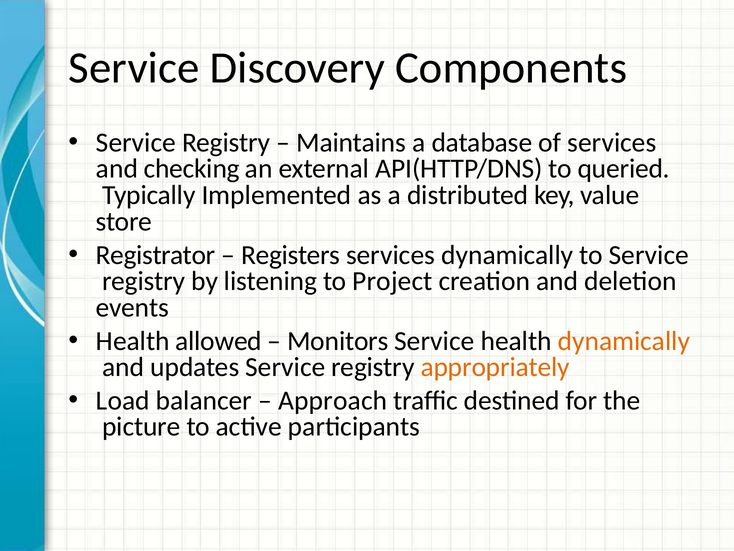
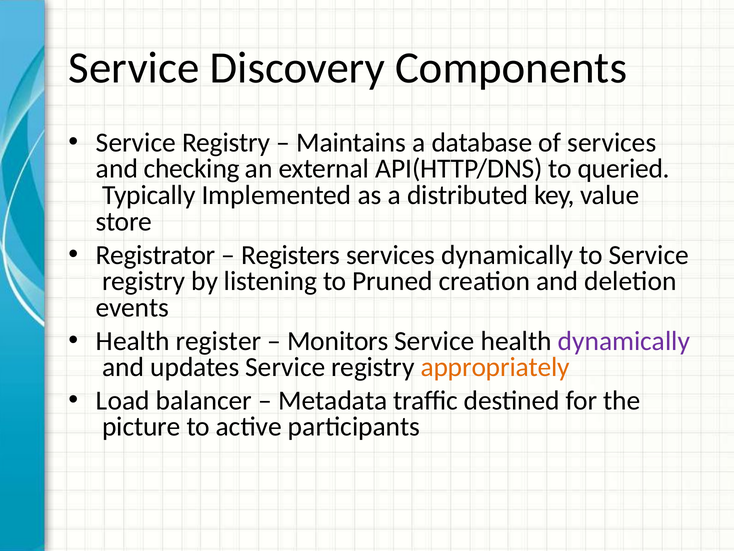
Project: Project -> Pruned
allowed: allowed -> register
dynamically at (624, 341) colour: orange -> purple
Approach: Approach -> Metadata
